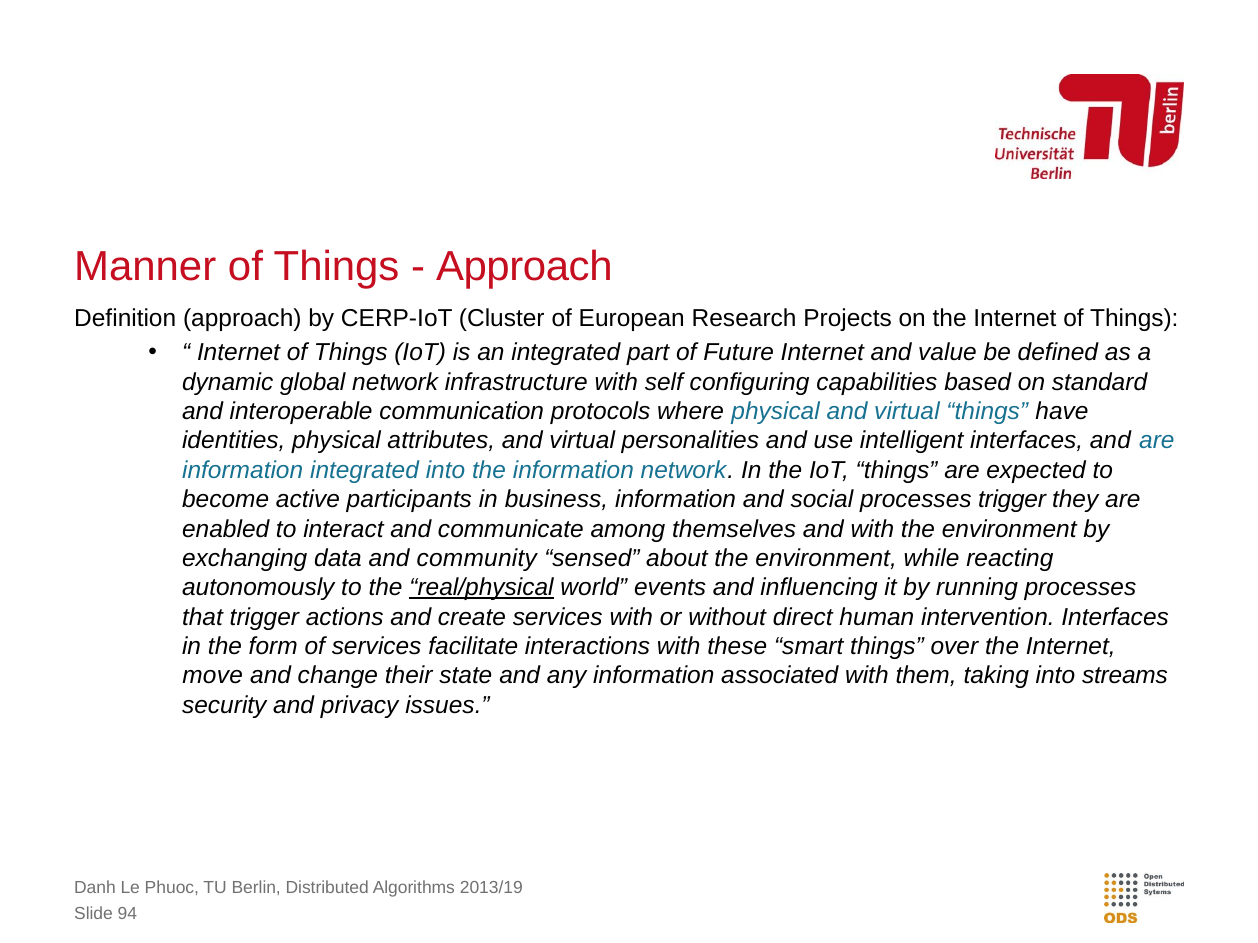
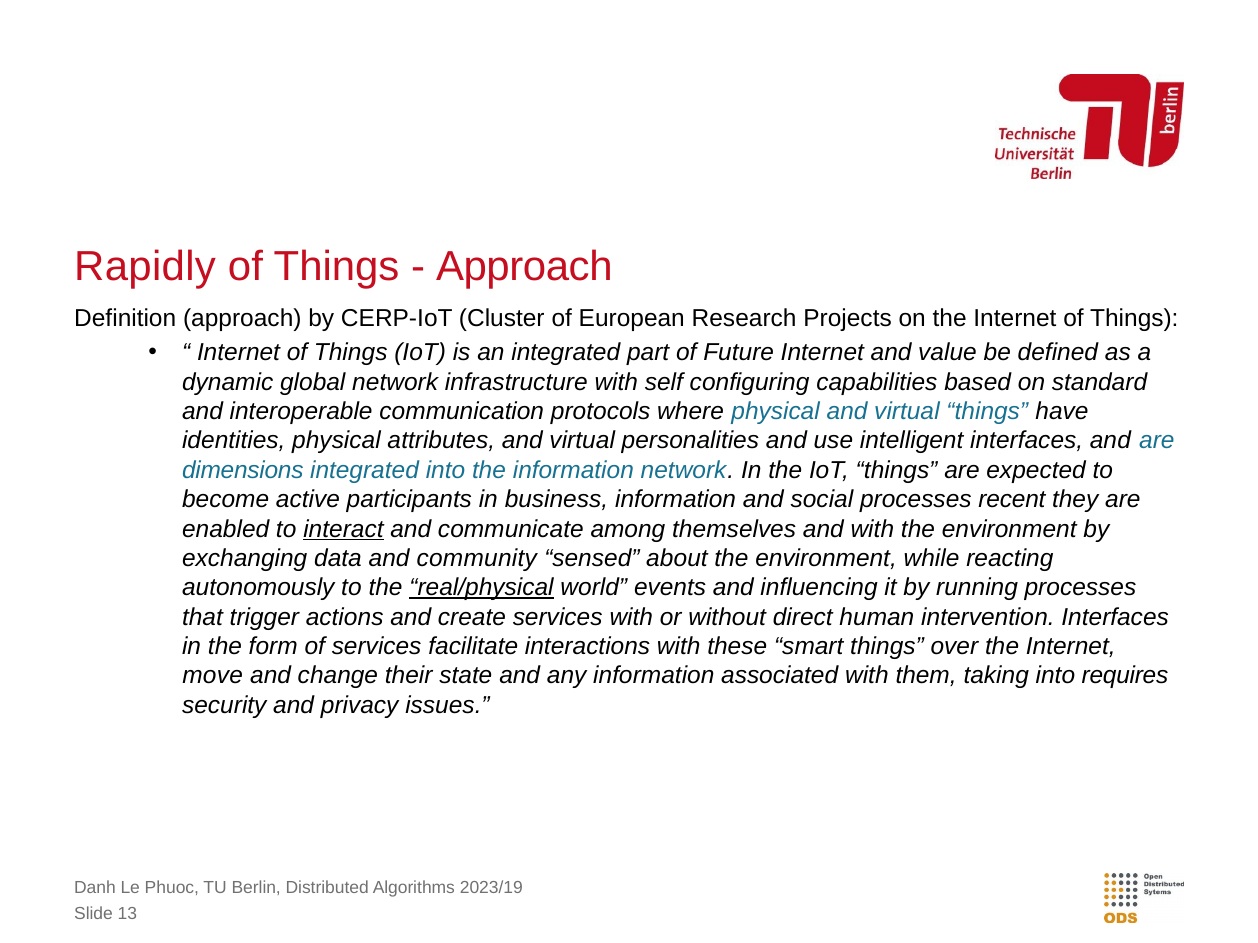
Manner: Manner -> Rapidly
information at (243, 471): information -> dimensions
processes trigger: trigger -> recent
interact underline: none -> present
streams: streams -> requires
2013/19: 2013/19 -> 2023/19
94: 94 -> 13
